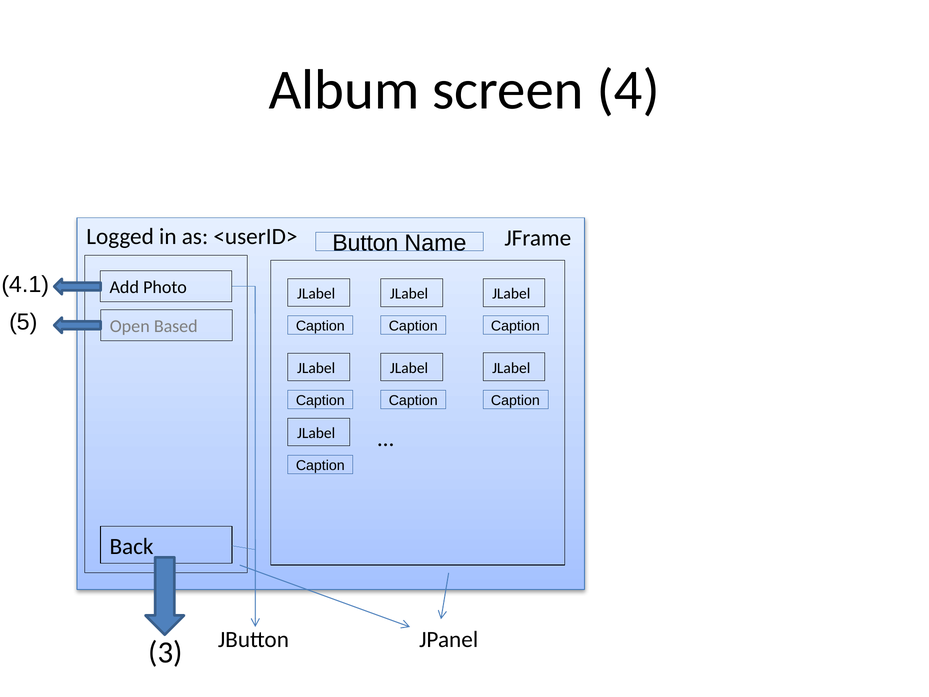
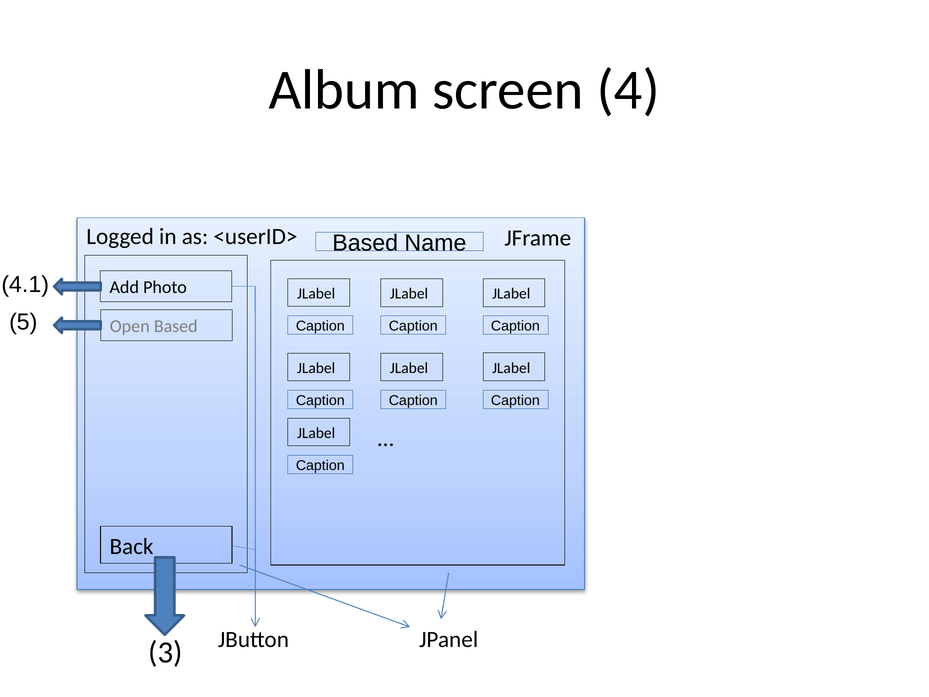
Button at (365, 243): Button -> Based
